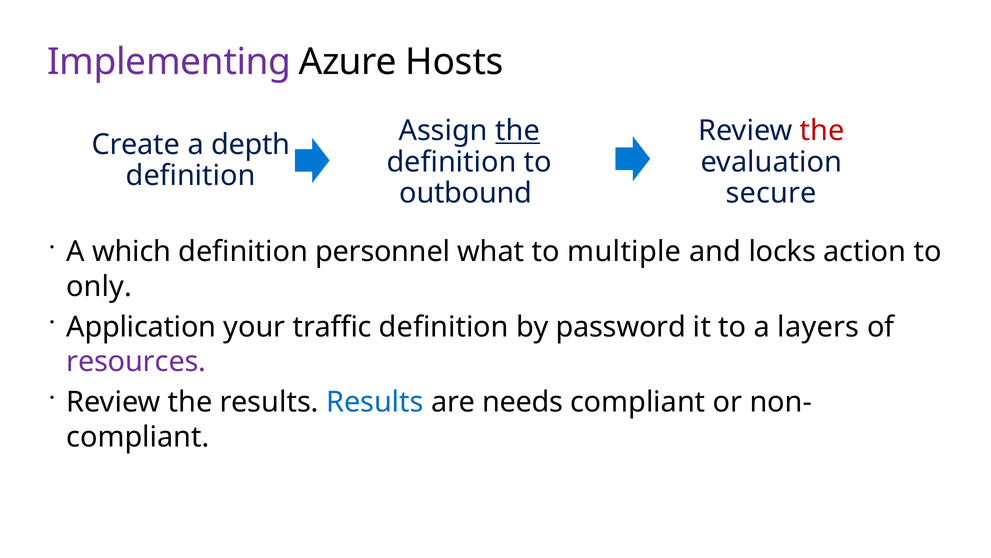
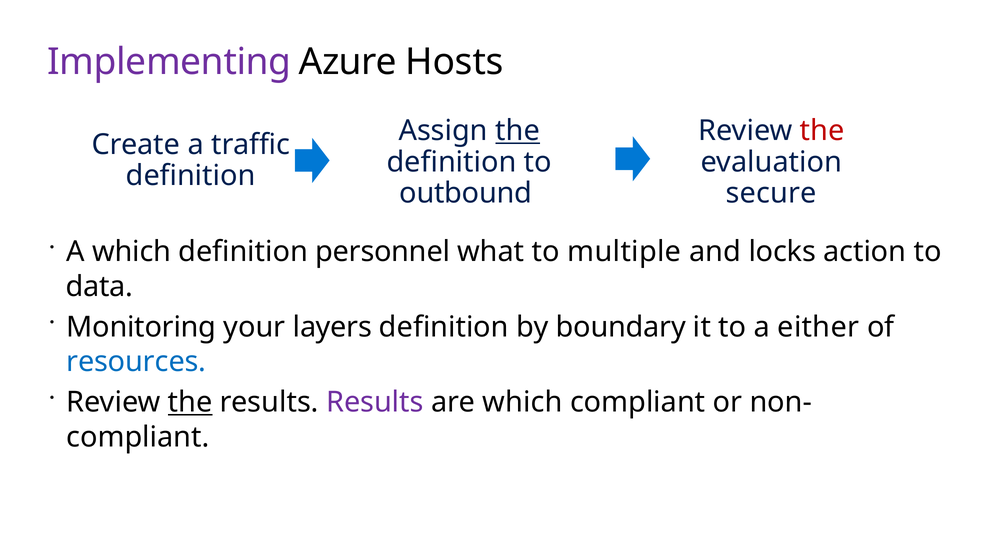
depth: depth -> traffic
only: only -> data
Application: Application -> Monitoring
traffic: traffic -> layers
password: password -> boundary
layers: layers -> either
resources colour: purple -> blue
the at (190, 402) underline: none -> present
Results at (375, 402) colour: blue -> purple
are needs: needs -> which
